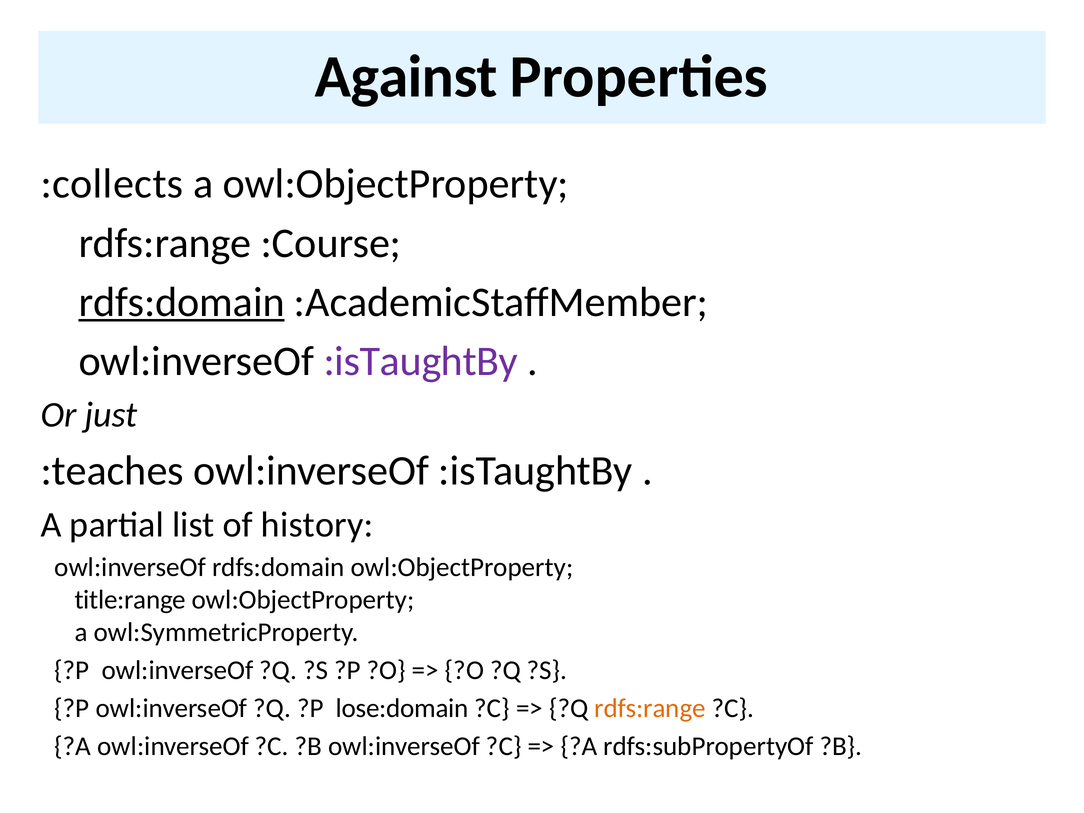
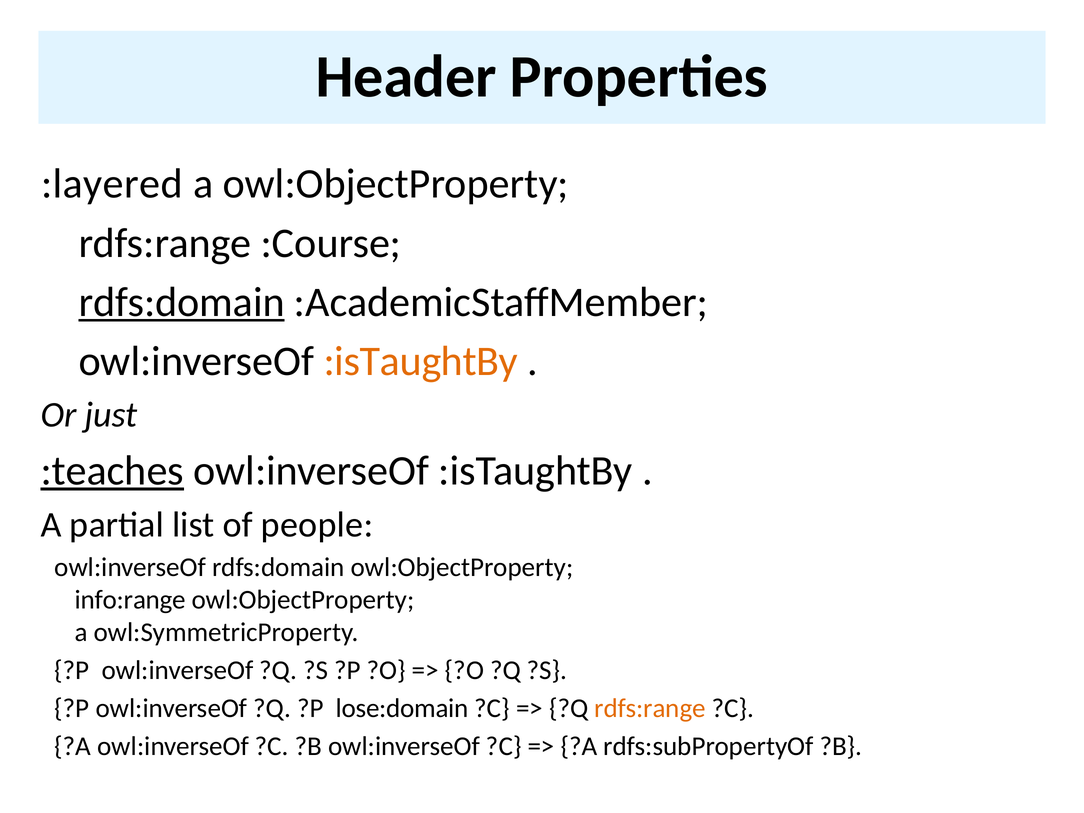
Against: Against -> Header
:collects: :collects -> :layered
:isTaughtBy at (421, 361) colour: purple -> orange
:teaches underline: none -> present
history: history -> people
title:range: title:range -> info:range
